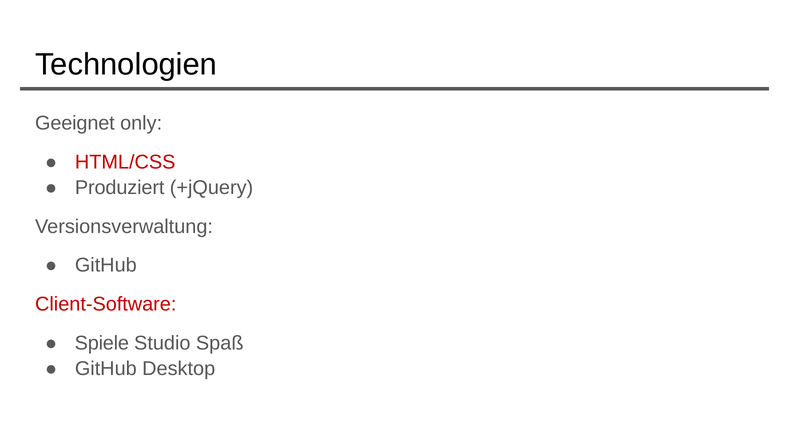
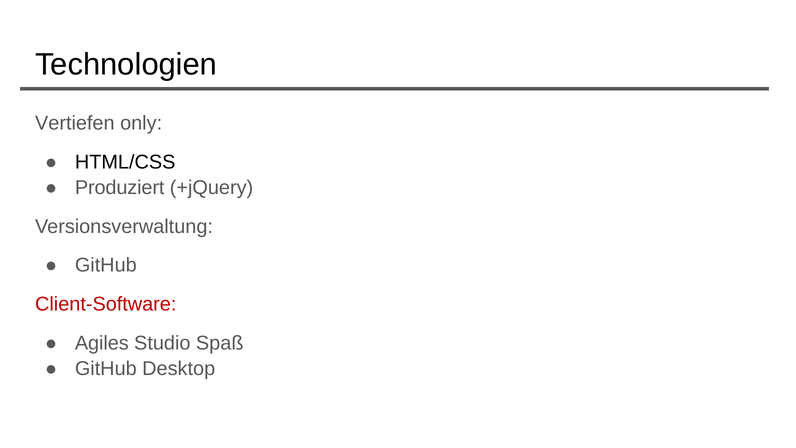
Geeignet: Geeignet -> Vertiefen
HTML/CSS colour: red -> black
Spiele: Spiele -> Agiles
